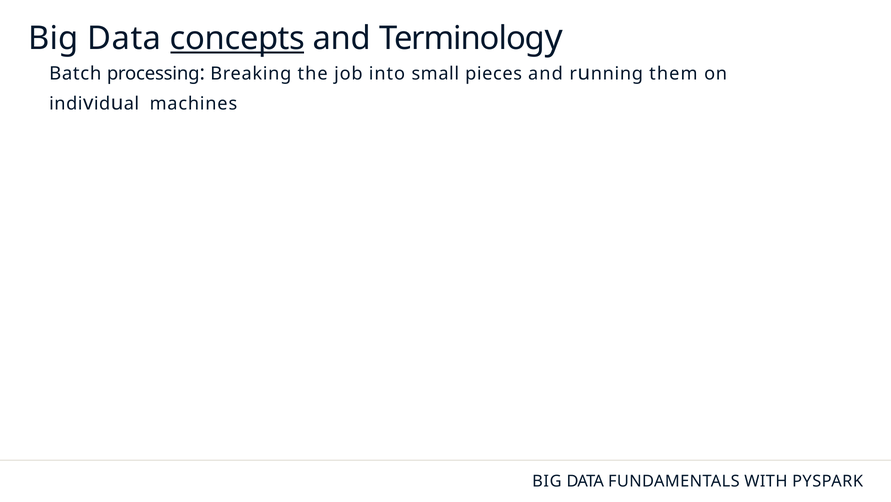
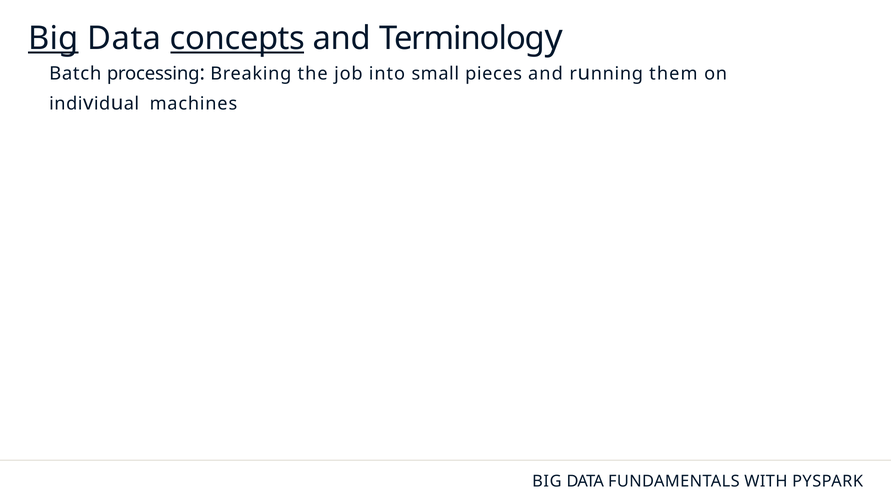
Big at (53, 38) underline: none -> present
